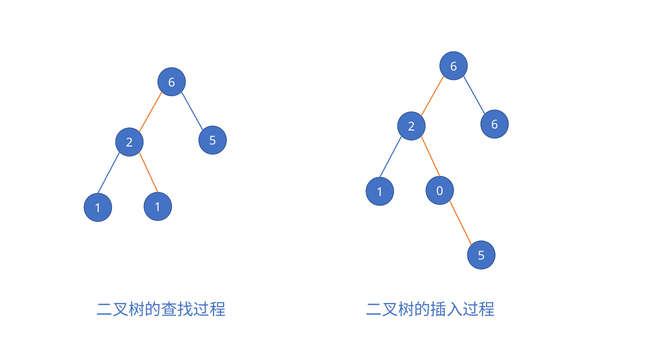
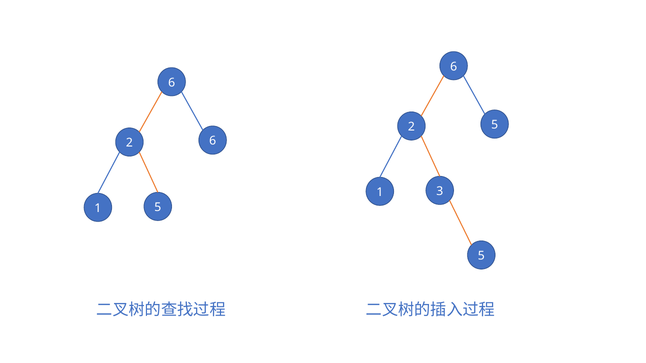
2 6: 6 -> 5
2 5: 5 -> 6
0: 0 -> 3
1 1: 1 -> 5
